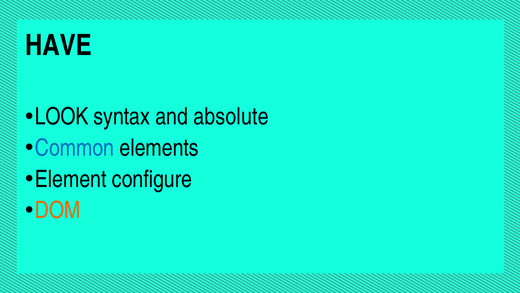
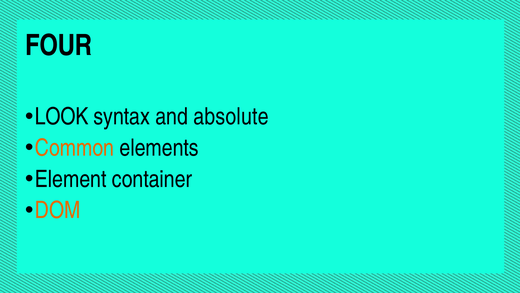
HAVE: HAVE -> FOUR
Common colour: blue -> orange
configure: configure -> container
